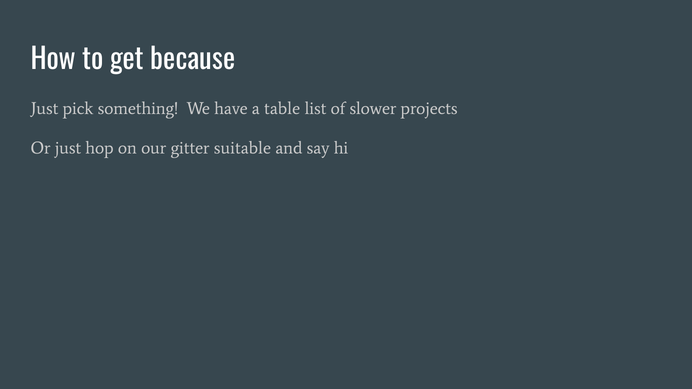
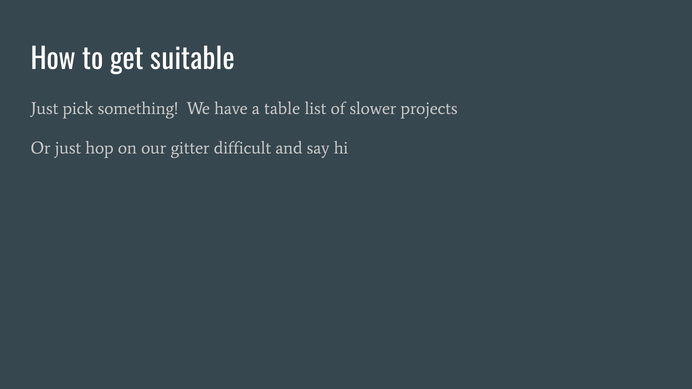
because: because -> suitable
suitable: suitable -> difficult
